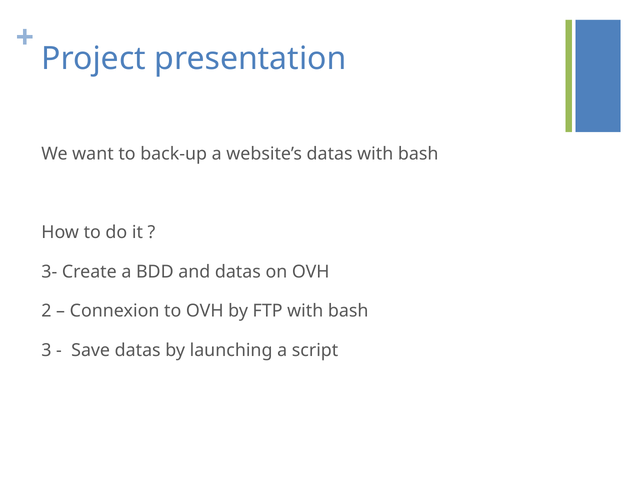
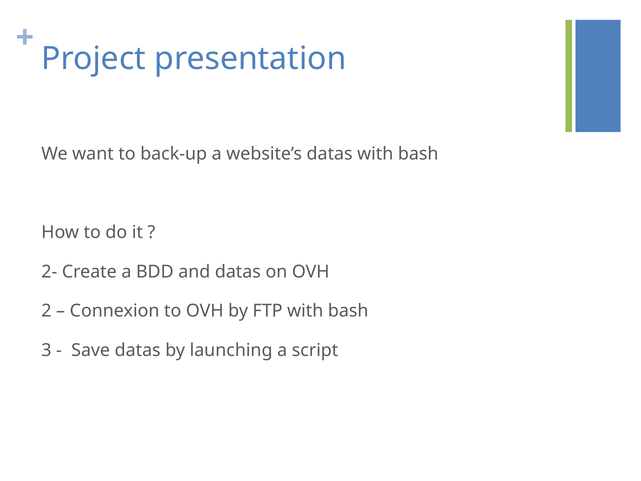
3-: 3- -> 2-
